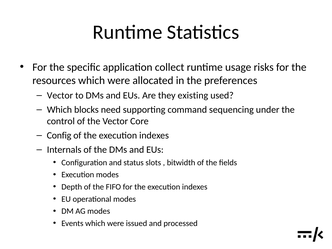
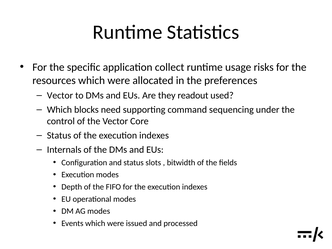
existing: existing -> readout
Config at (59, 135): Config -> Status
